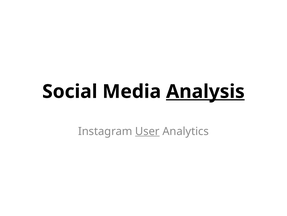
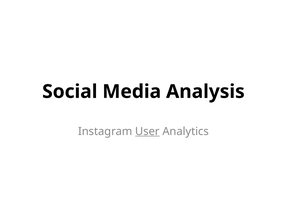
Analysis underline: present -> none
